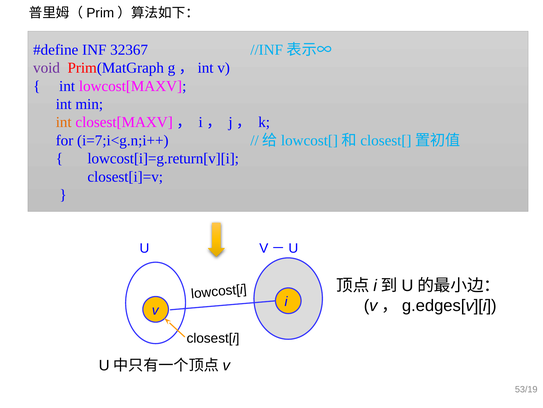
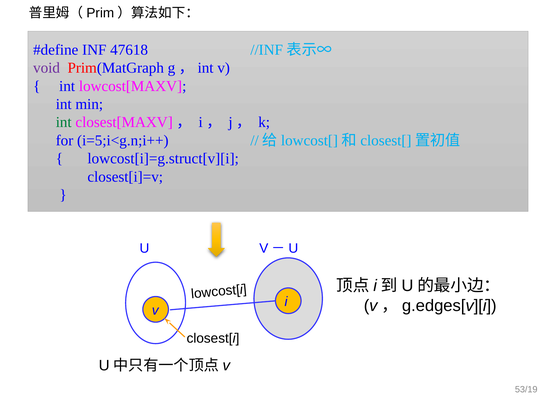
32367: 32367 -> 47618
int at (64, 122) colour: orange -> green
i=7;i<g.n;i++: i=7;i<g.n;i++ -> i=5;i<g.n;i++
lowcost[i]=g.return[v][i: lowcost[i]=g.return[v][i -> lowcost[i]=g.struct[v][i
